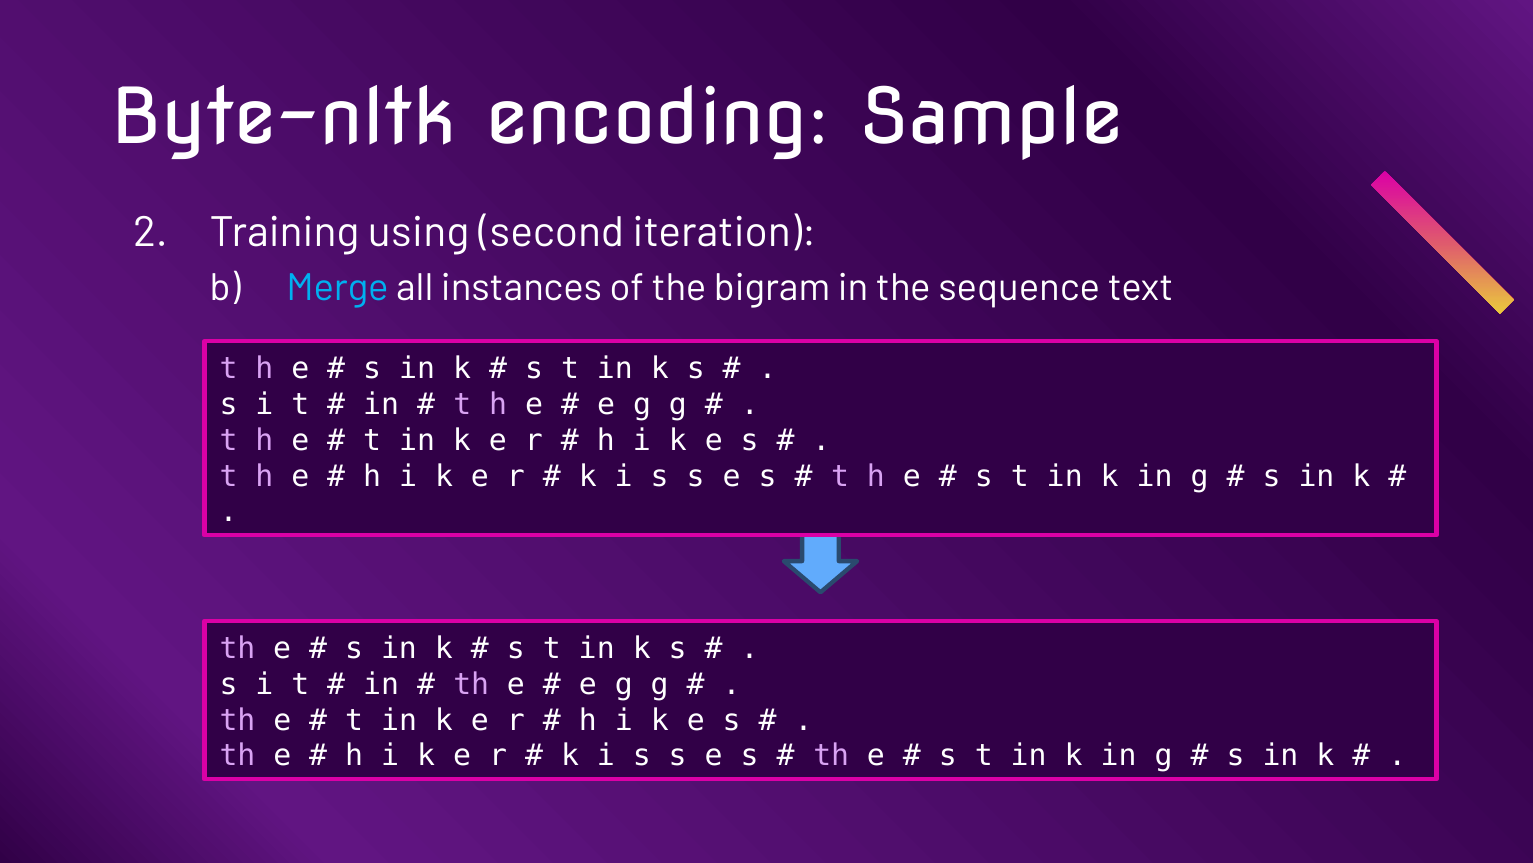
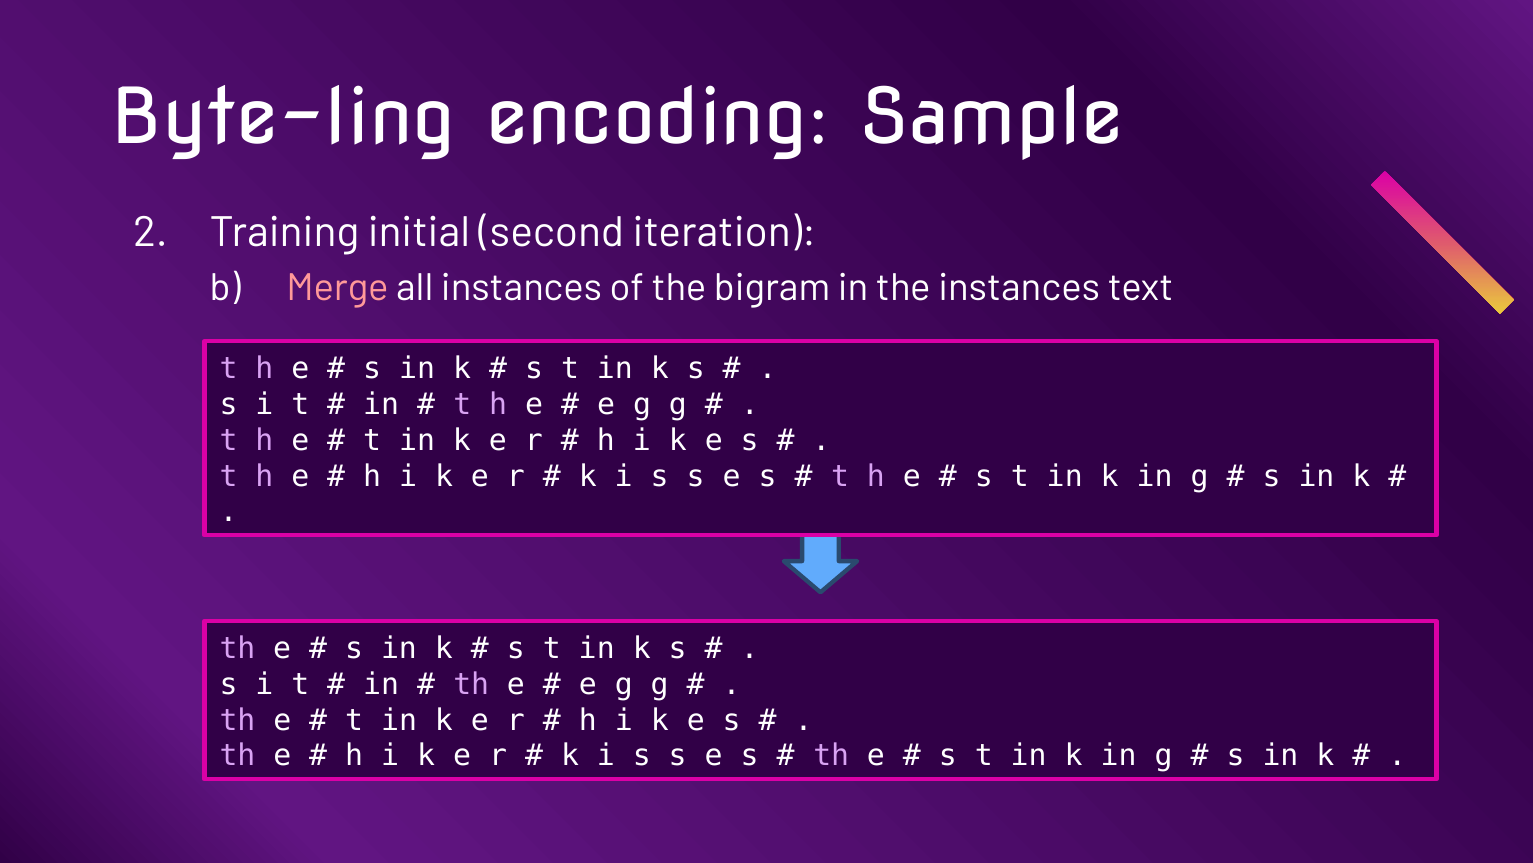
Byte-nltk: Byte-nltk -> Byte-ling
using: using -> initial
Merge colour: light blue -> pink
the sequence: sequence -> instances
